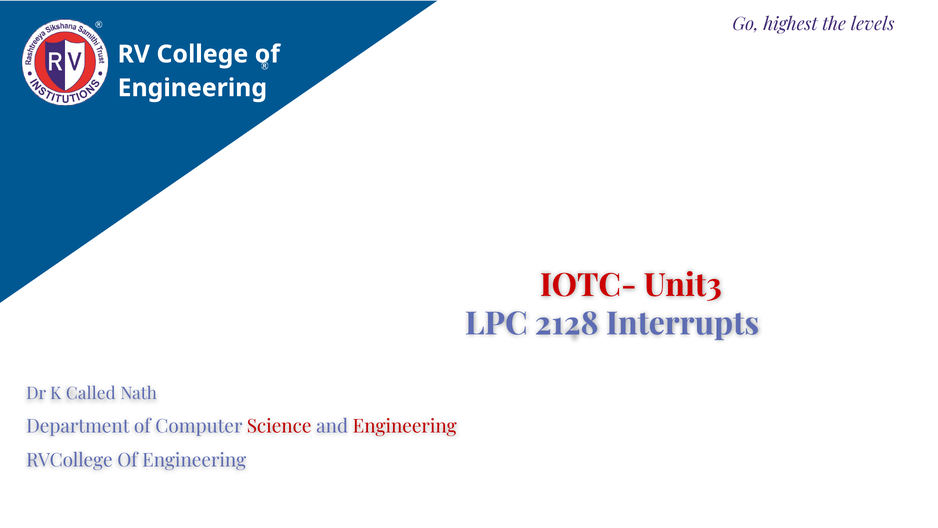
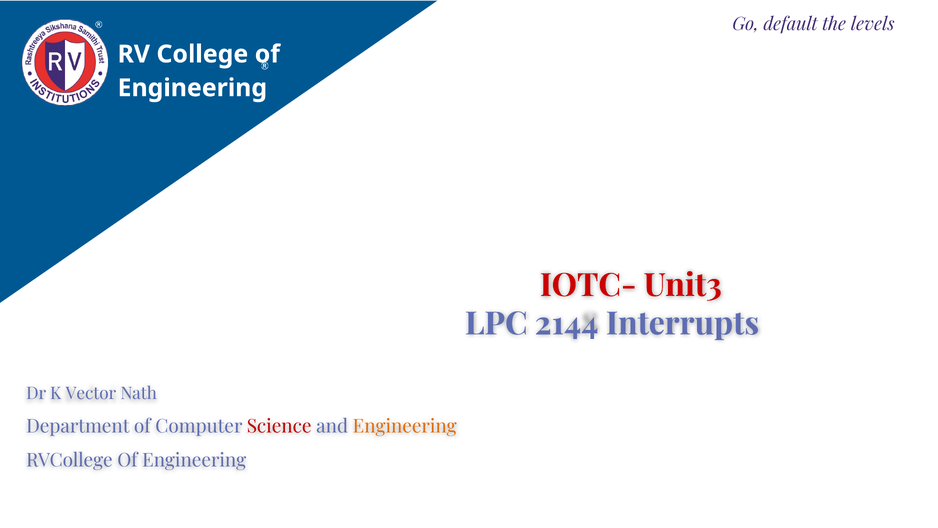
highest: highest -> default
2128: 2128 -> 2144
Called: Called -> Vector
Engineering at (405, 426) colour: red -> orange
